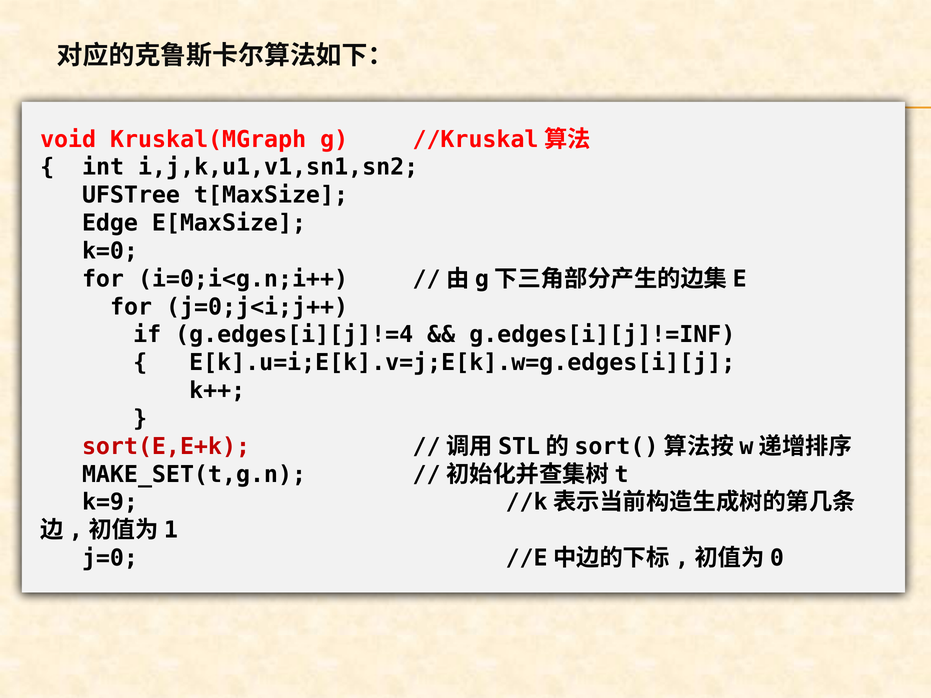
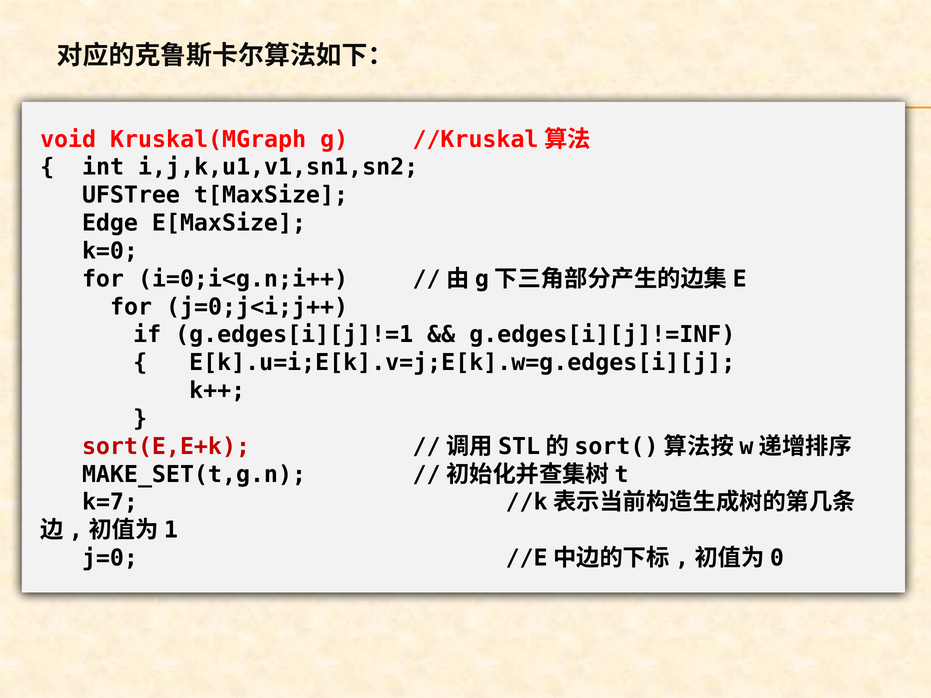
g.edges[i][j]!=4: g.edges[i][j]!=4 -> g.edges[i][j]!=1
k=9: k=9 -> k=7
